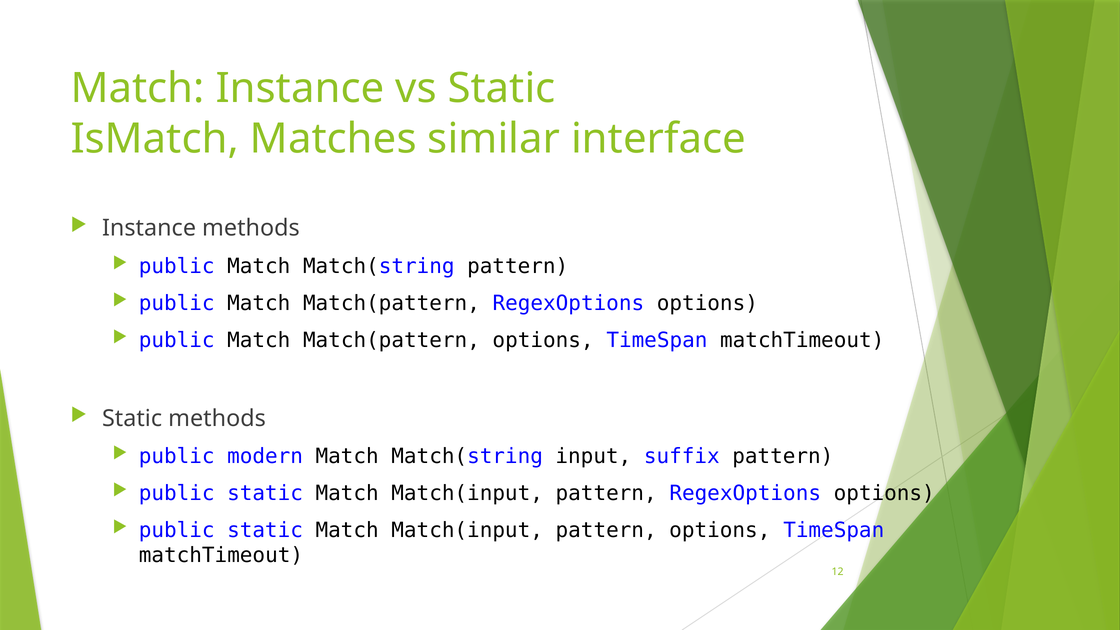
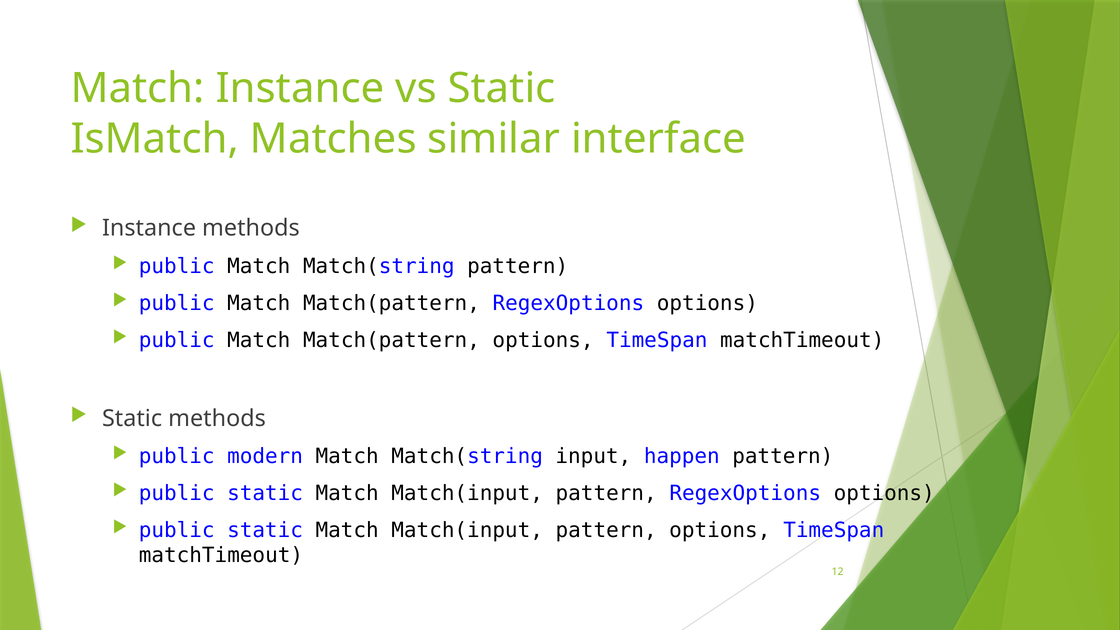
suffix: suffix -> happen
